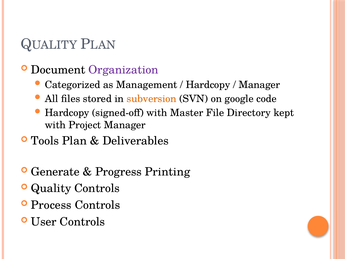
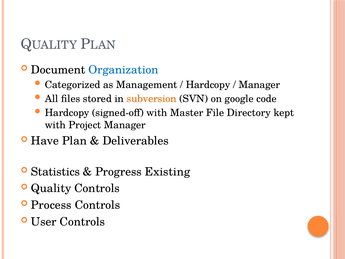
Organization colour: purple -> blue
Tools: Tools -> Have
Generate: Generate -> Statistics
Printing: Printing -> Existing
